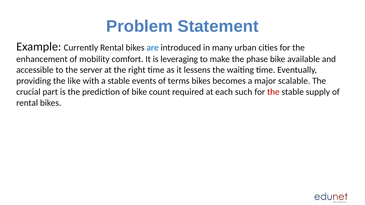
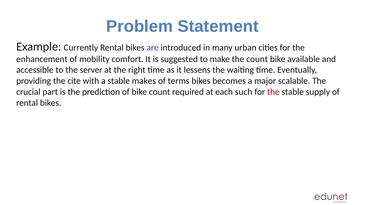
are colour: blue -> purple
leveraging: leveraging -> suggested
the phase: phase -> count
like: like -> cite
events: events -> makes
